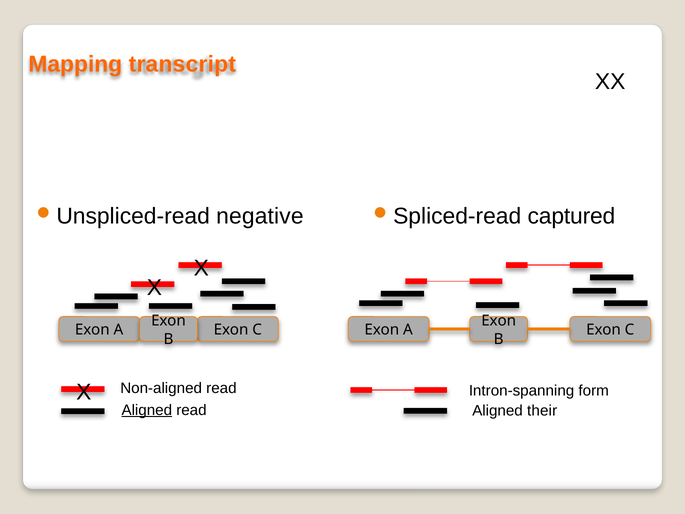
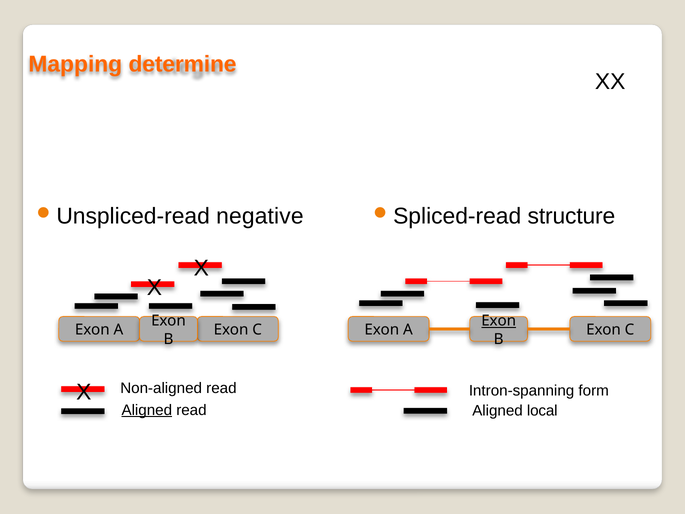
transcript: transcript -> determine
captured: captured -> structure
Exon at (499, 321) underline: none -> present
their: their -> local
